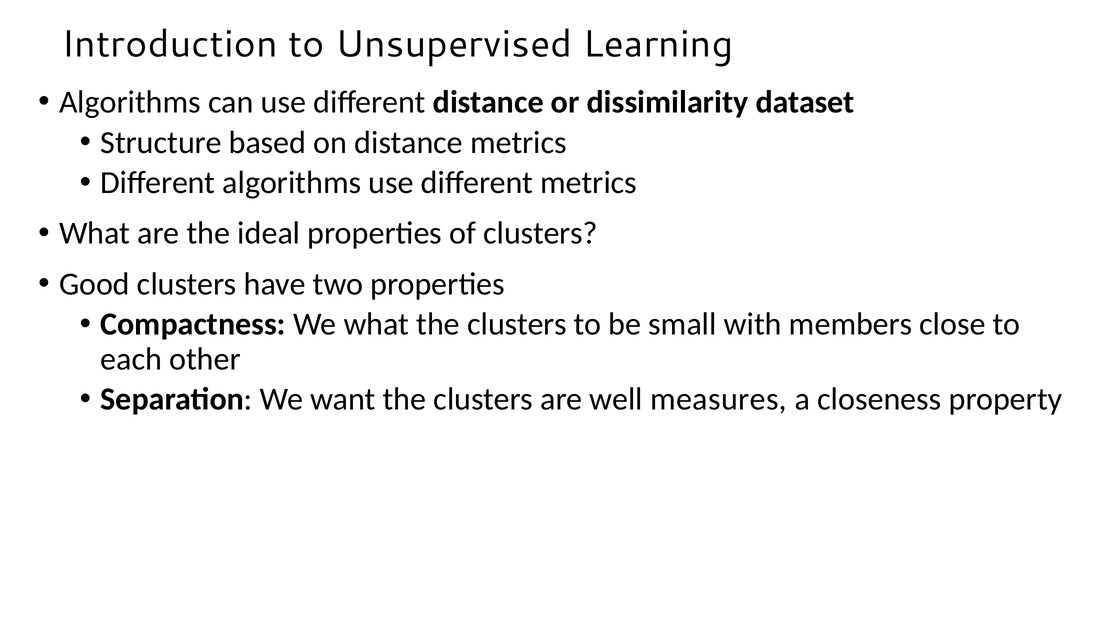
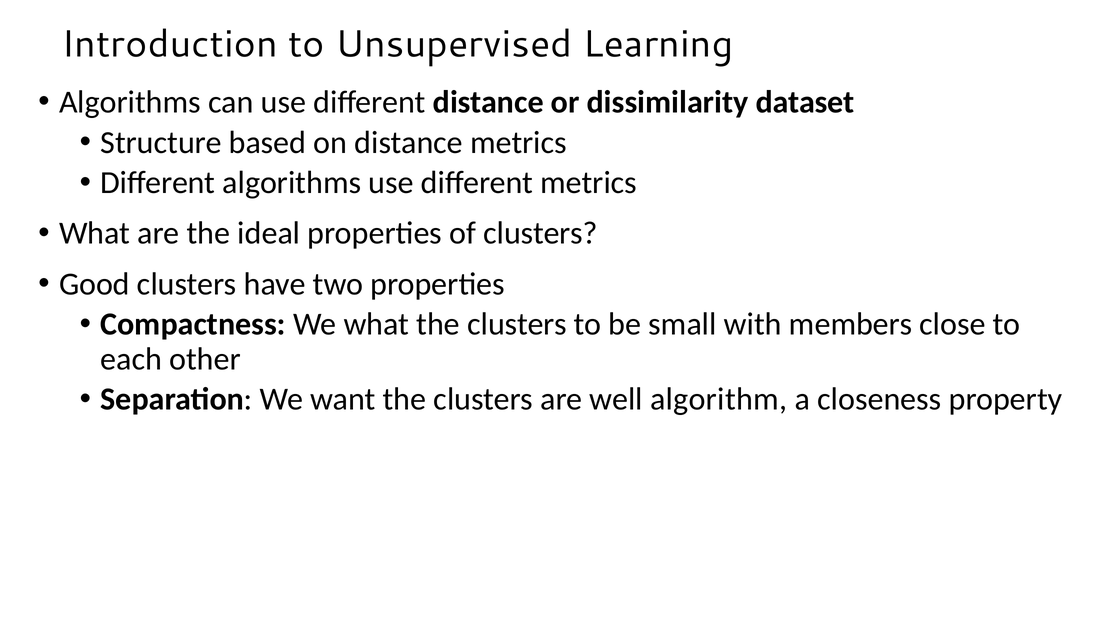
measures: measures -> algorithm
